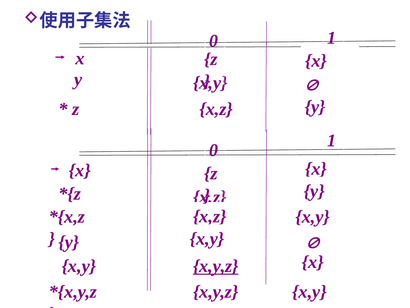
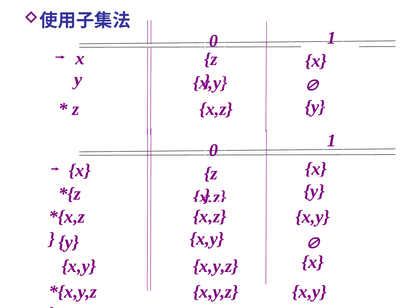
x,y,z at (216, 266) underline: present -> none
